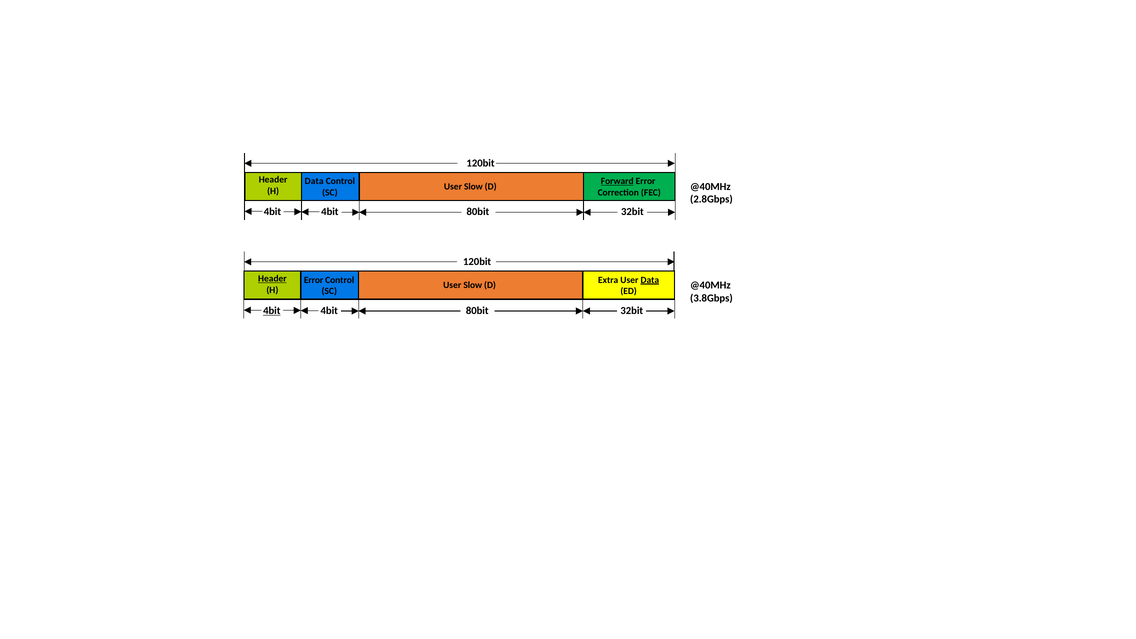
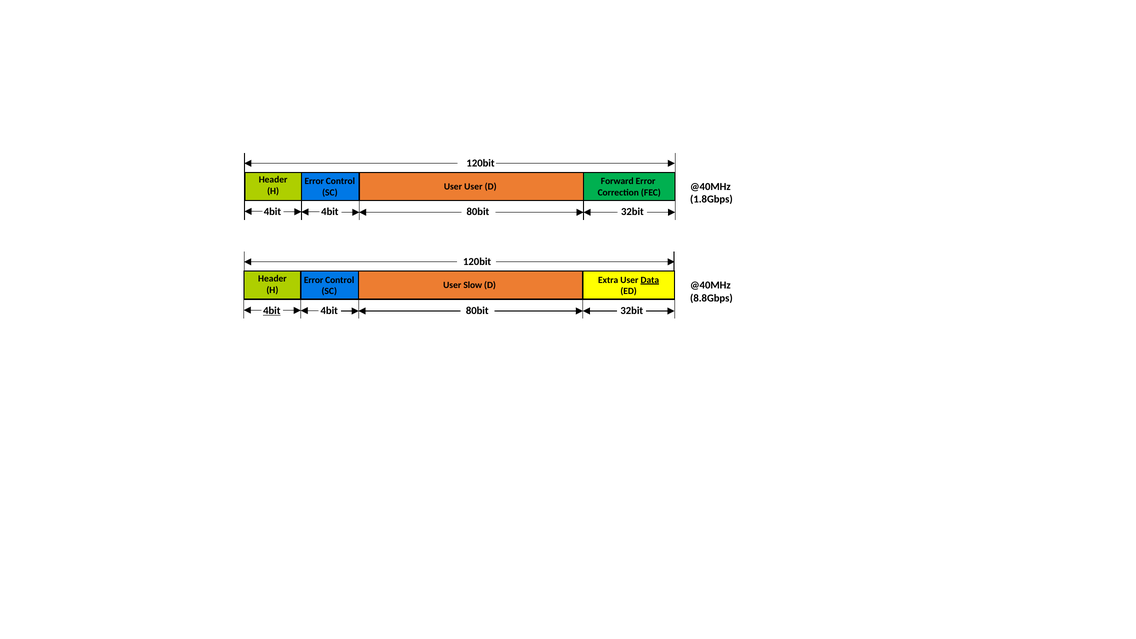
Data at (314, 181): Data -> Error
Forward underline: present -> none
Slow at (473, 186): Slow -> User
2.8Gbps: 2.8Gbps -> 1.8Gbps
Header at (272, 279) underline: present -> none
3.8Gbps: 3.8Gbps -> 8.8Gbps
